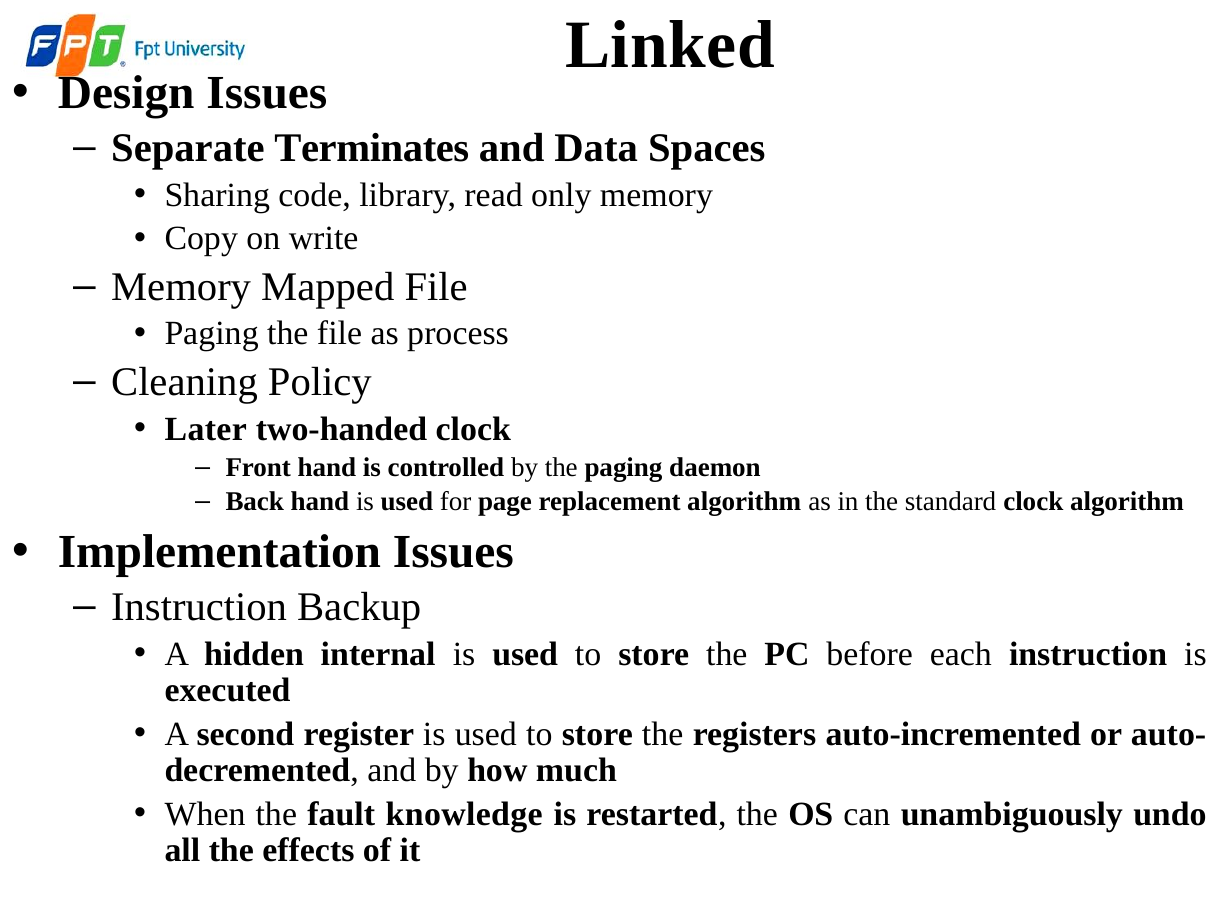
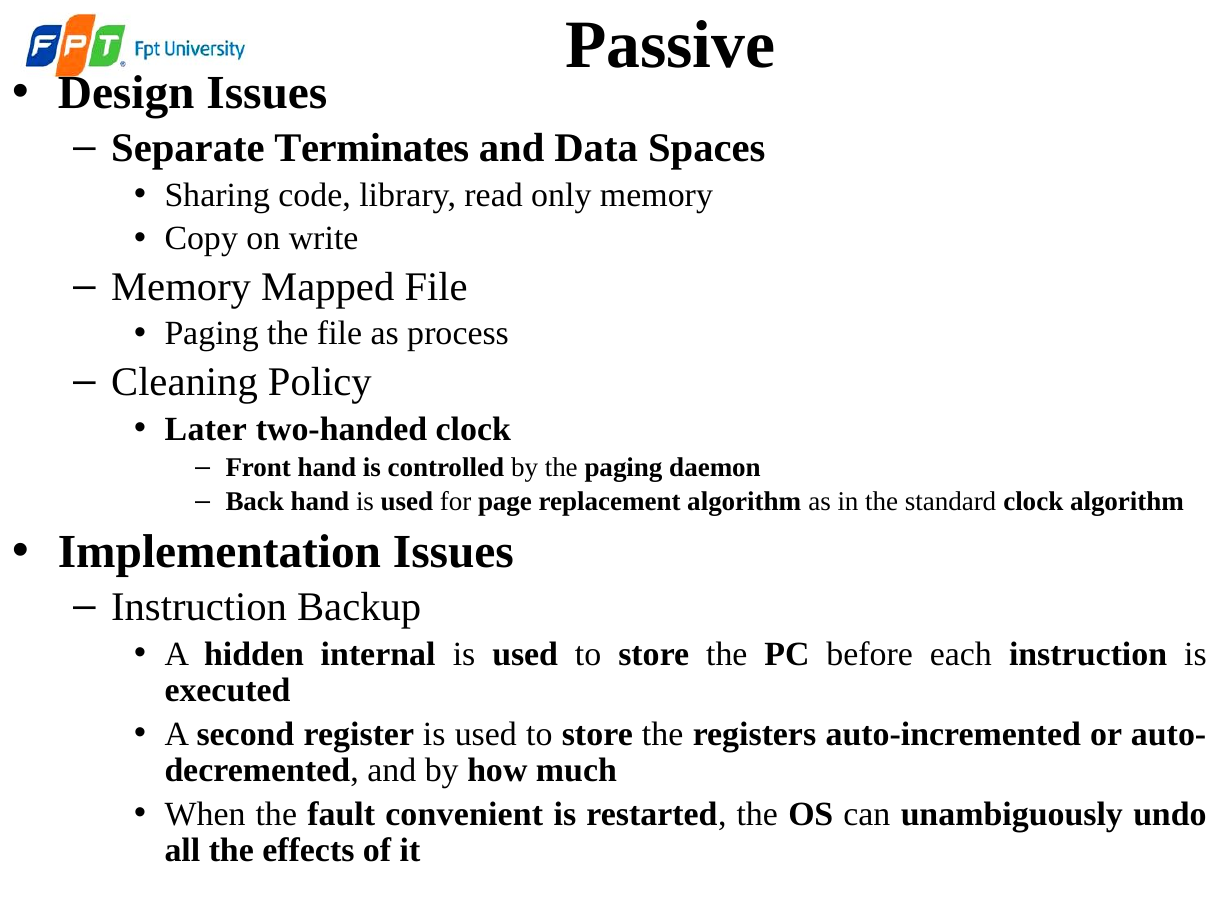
Linked: Linked -> Passive
knowledge: knowledge -> convenient
